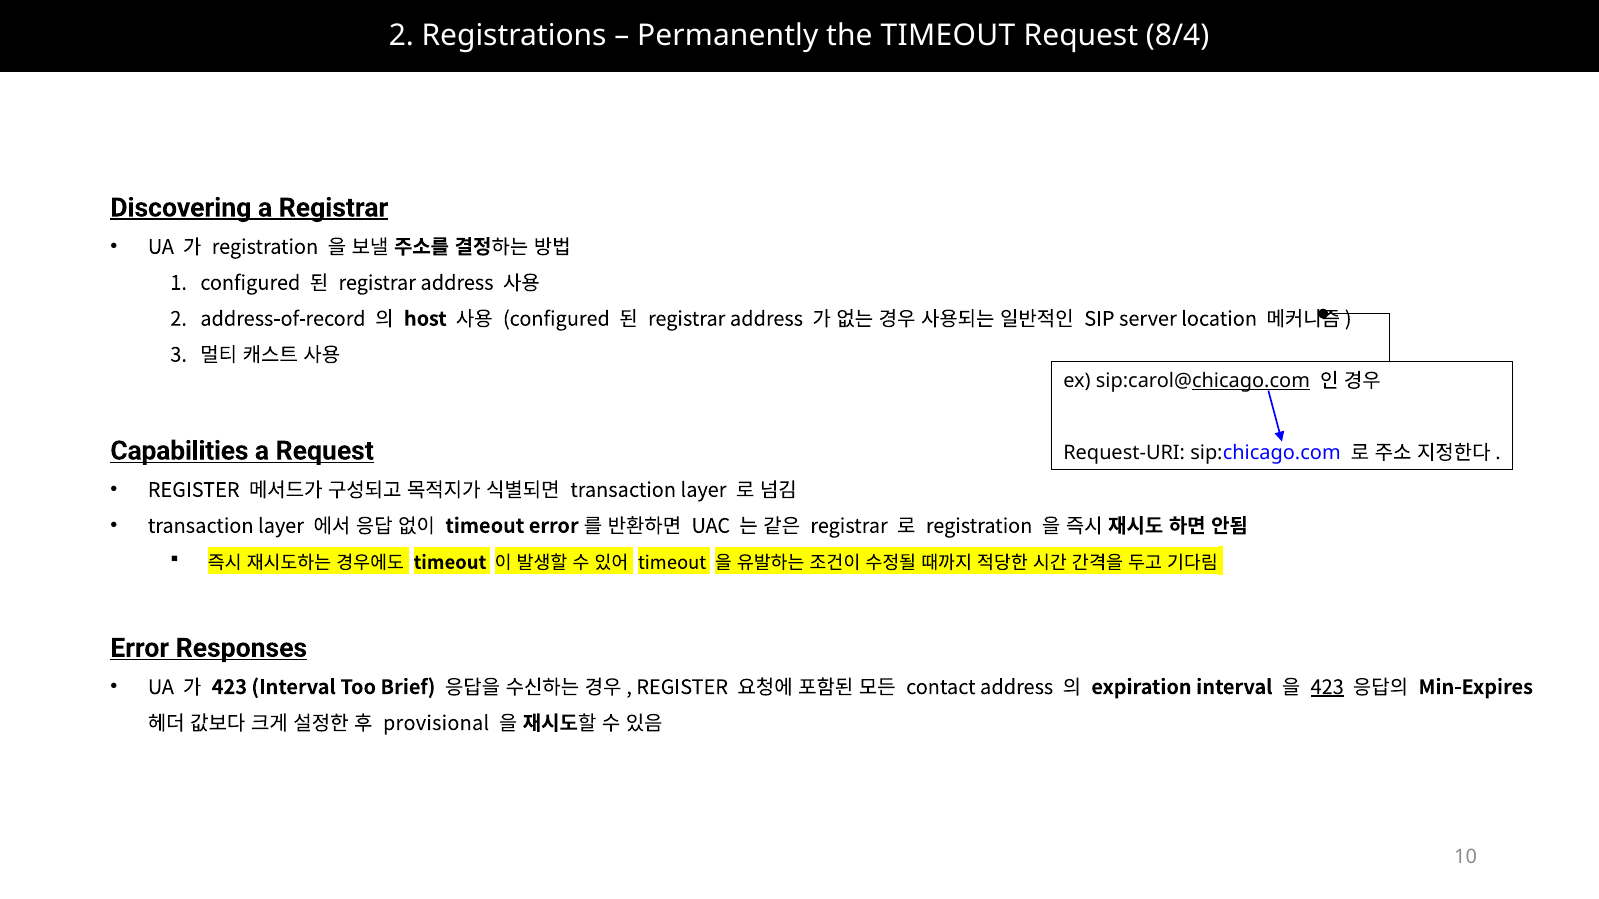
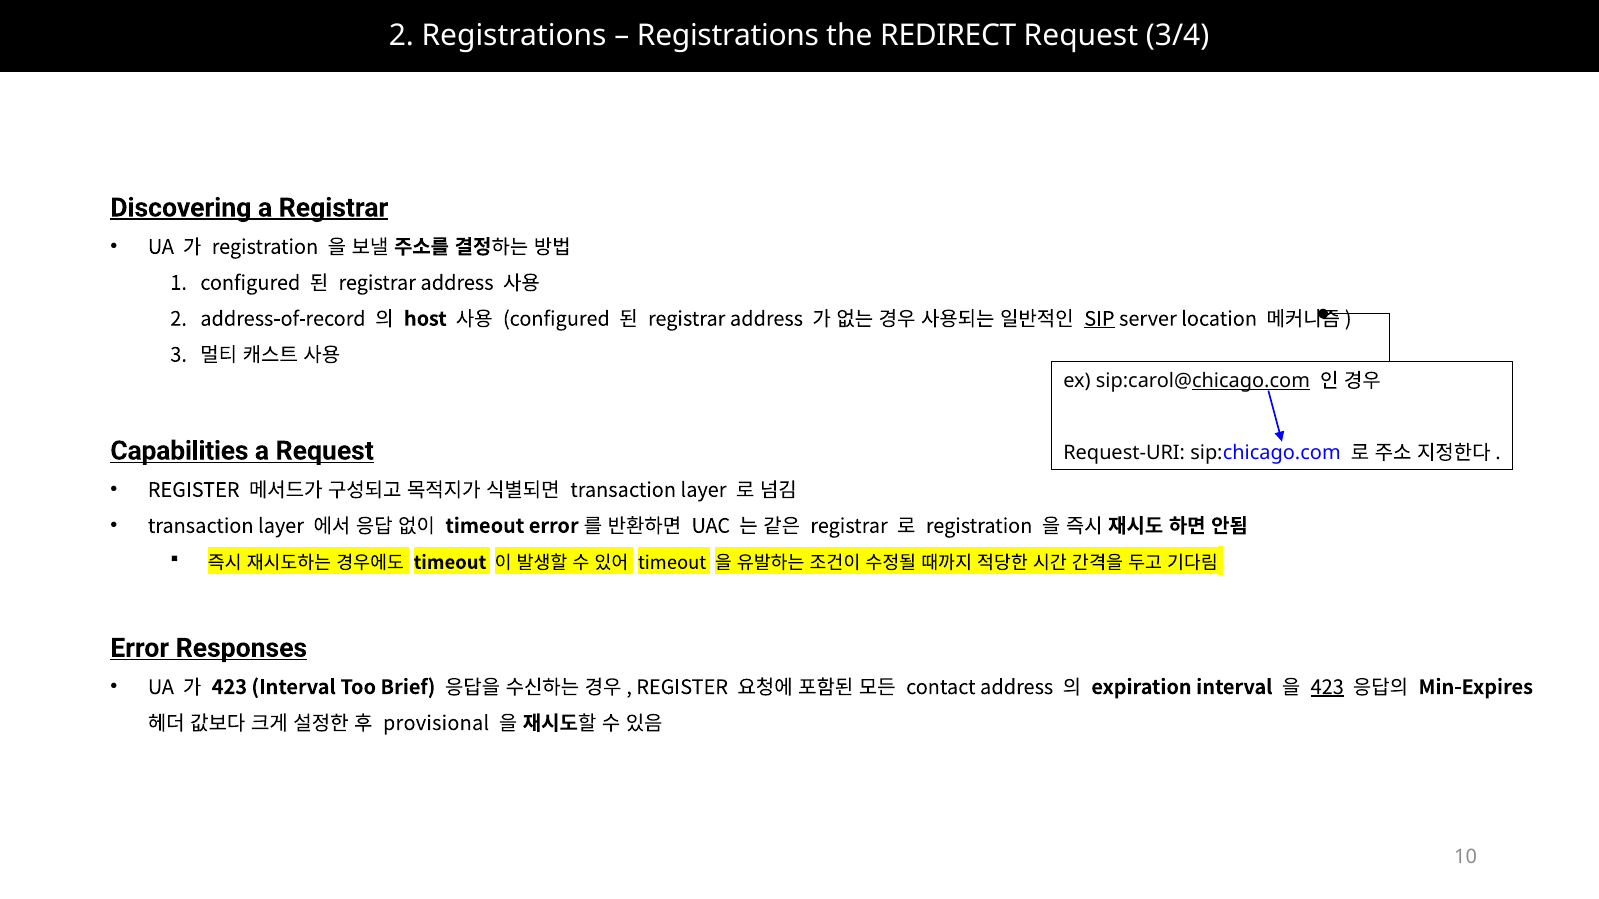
Permanently at (728, 36): Permanently -> Registrations
the TIMEOUT: TIMEOUT -> REDIRECT
8/4: 8/4 -> 3/4
SIP underline: none -> present
